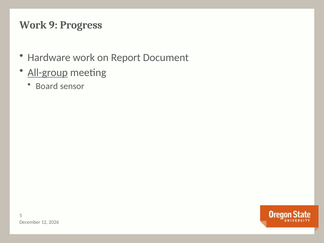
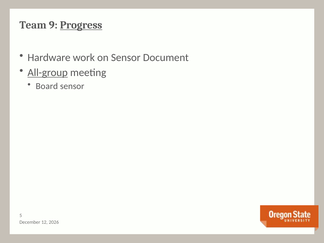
Work at (33, 25): Work -> Team
Progress underline: none -> present
on Report: Report -> Sensor
